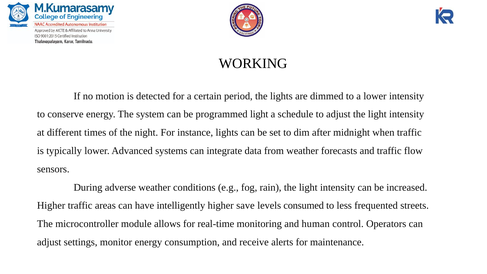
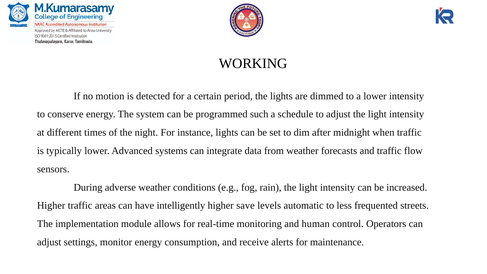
programmed light: light -> such
consumed: consumed -> automatic
microcontroller: microcontroller -> implementation
